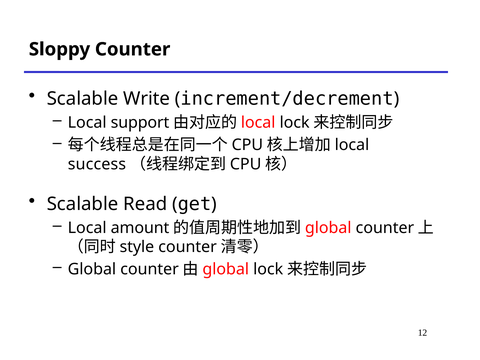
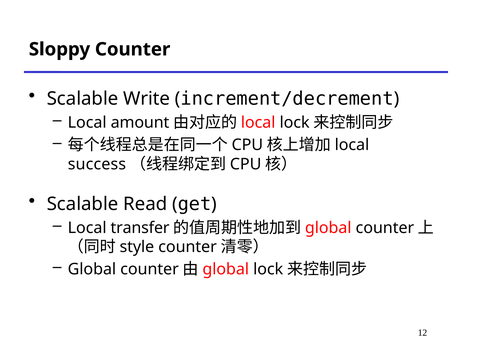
support: support -> amount
amount: amount -> transfer
